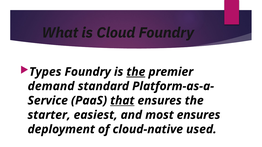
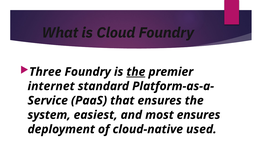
Types: Types -> Three
demand: demand -> internet
that underline: present -> none
starter: starter -> system
